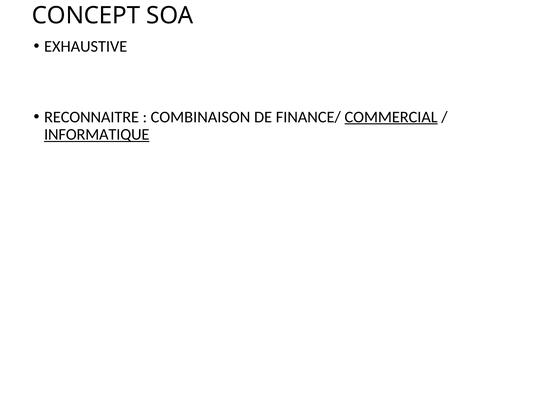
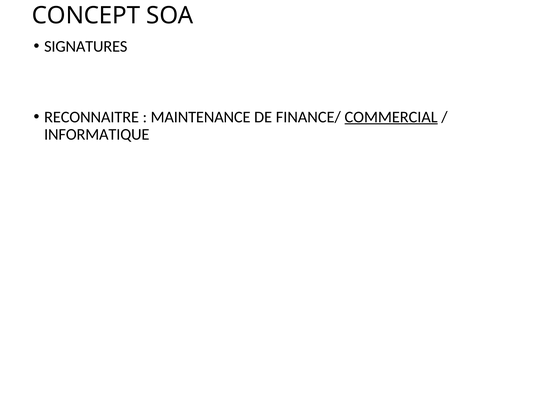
EXHAUSTIVE: EXHAUSTIVE -> SIGNATURES
COMBINAISON: COMBINAISON -> MAINTENANCE
INFORMATIQUE underline: present -> none
